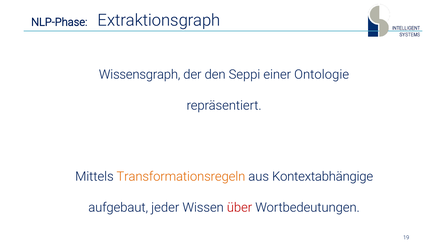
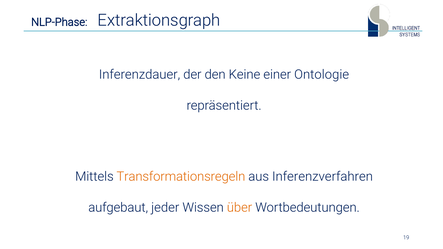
Wissensgraph: Wissensgraph -> Inferenzdauer
Seppi: Seppi -> Keine
Kontextabhängige: Kontextabhängige -> Inferenzverfahren
über colour: red -> orange
